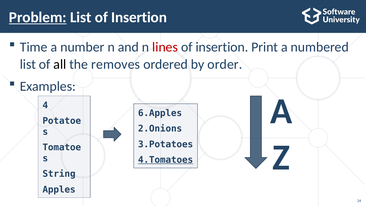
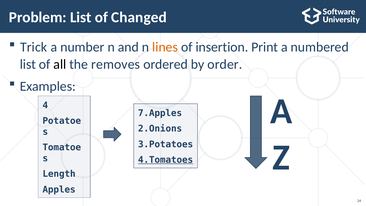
Problem underline: present -> none
List of Insertion: Insertion -> Changed
Time: Time -> Trick
lines colour: red -> orange
6.Apples: 6.Apples -> 7.Apples
String: String -> Length
